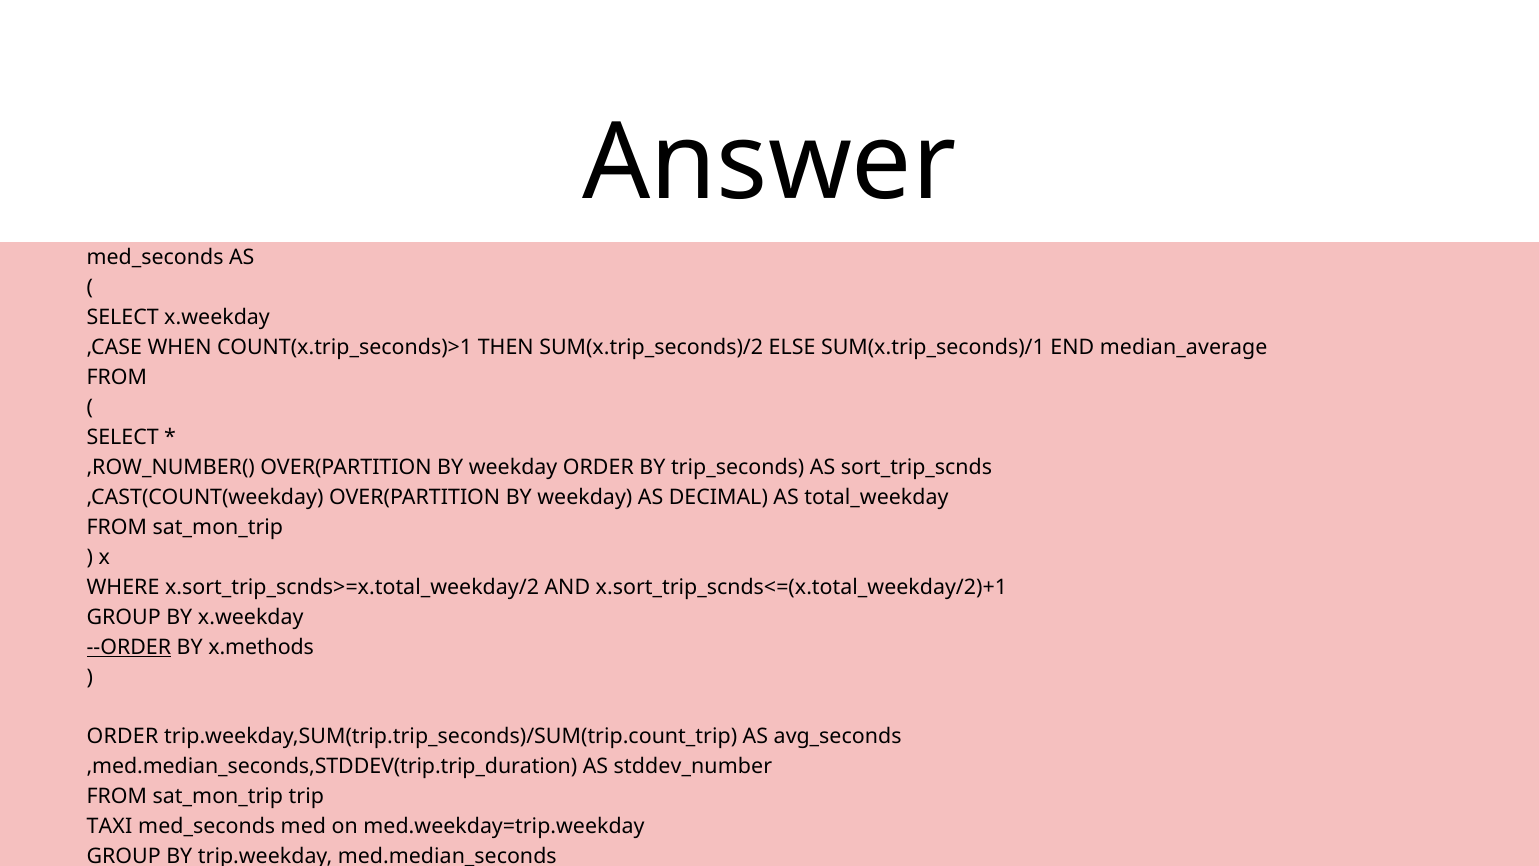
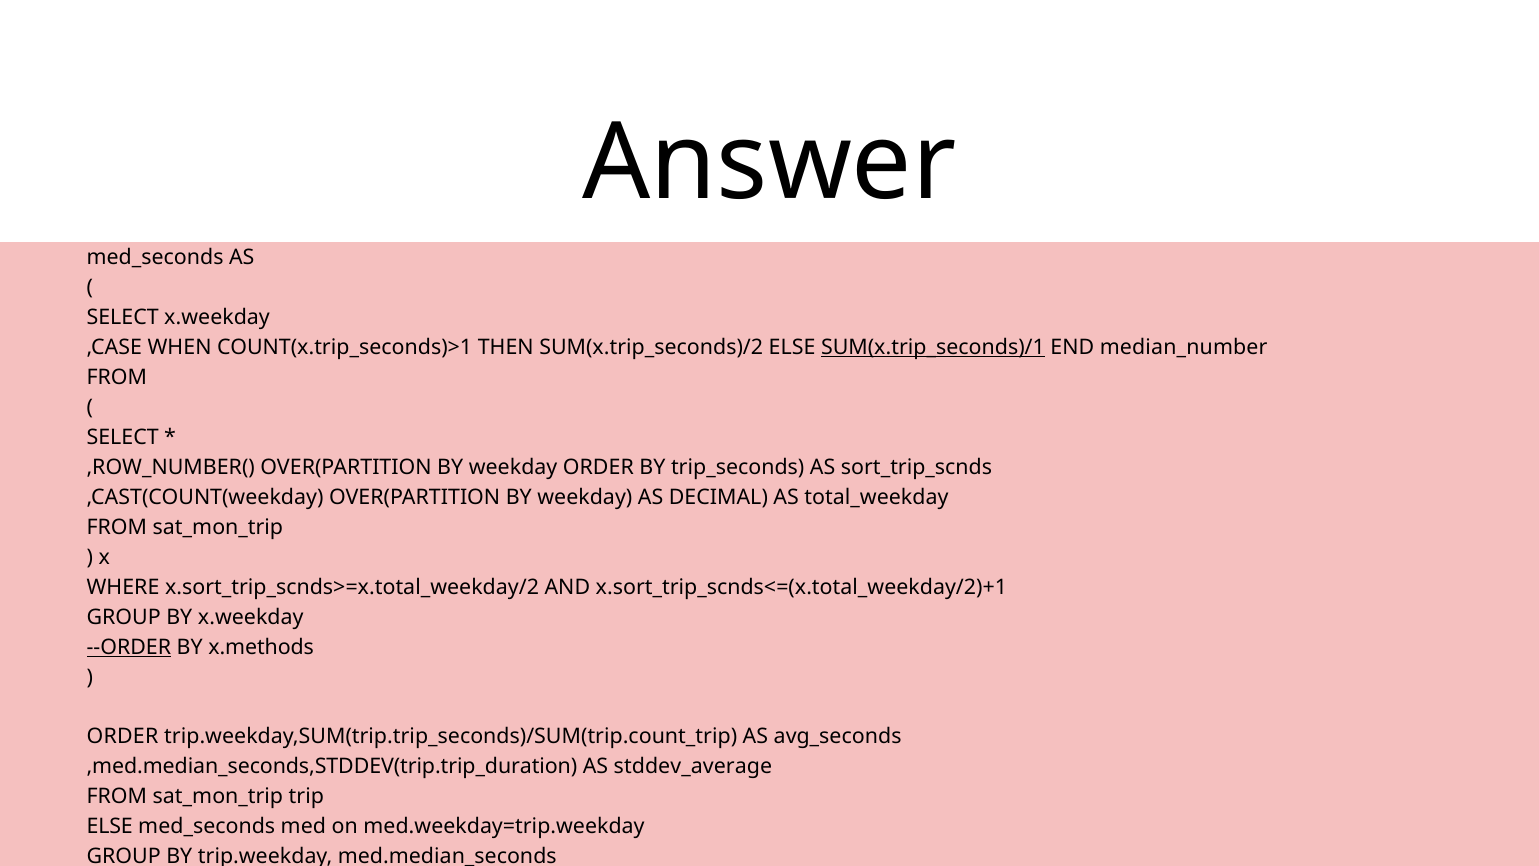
SUM(x.trip_seconds)/1 underline: none -> present
median_average: median_average -> median_number
stddev_number: stddev_number -> stddev_average
TAXI at (110, 826): TAXI -> ELSE
